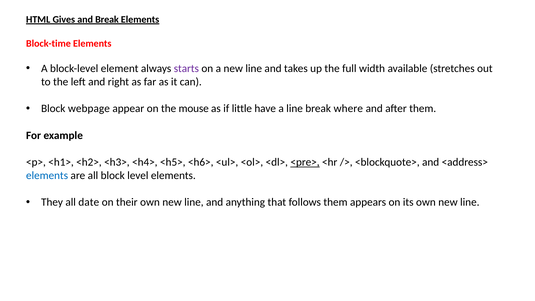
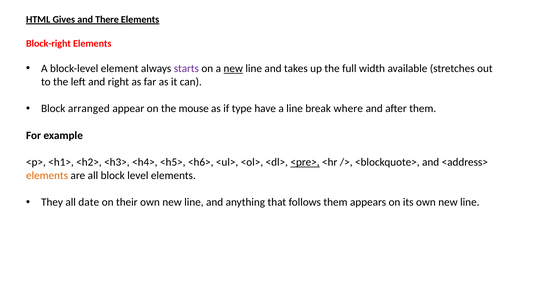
and Break: Break -> There
Block-time: Block-time -> Block-right
new at (233, 68) underline: none -> present
webpage: webpage -> arranged
little: little -> type
elements at (47, 176) colour: blue -> orange
